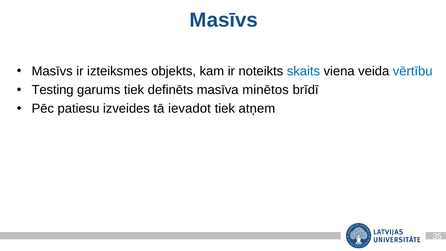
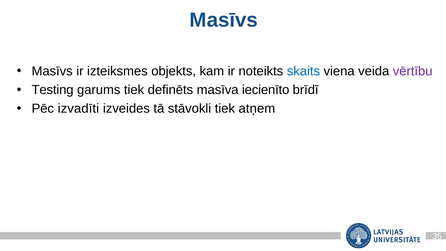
vērtību colour: blue -> purple
minētos: minētos -> iecienīto
patiesu: patiesu -> izvadīti
ievadot: ievadot -> stāvokli
